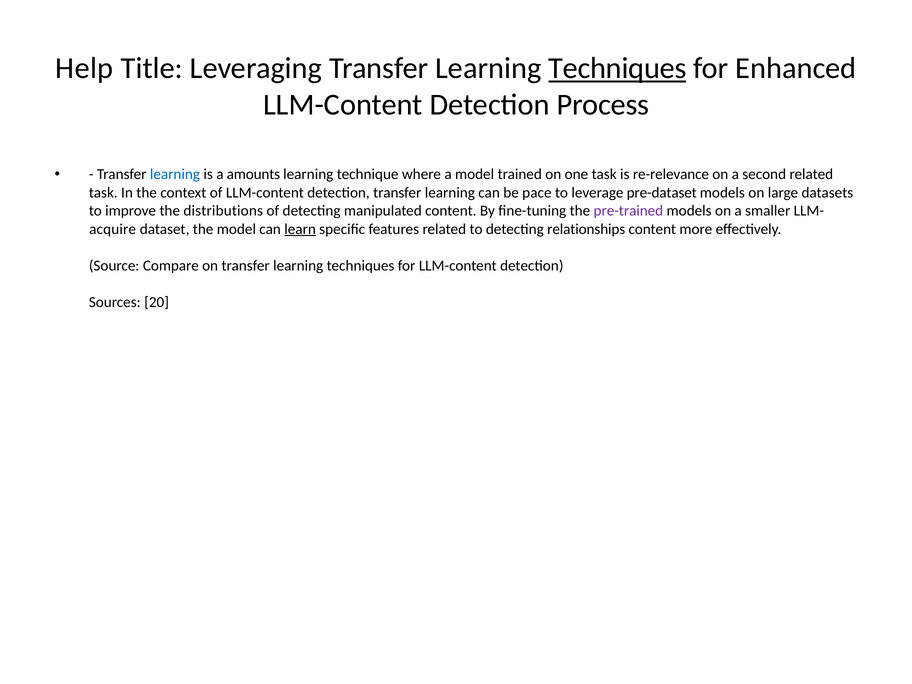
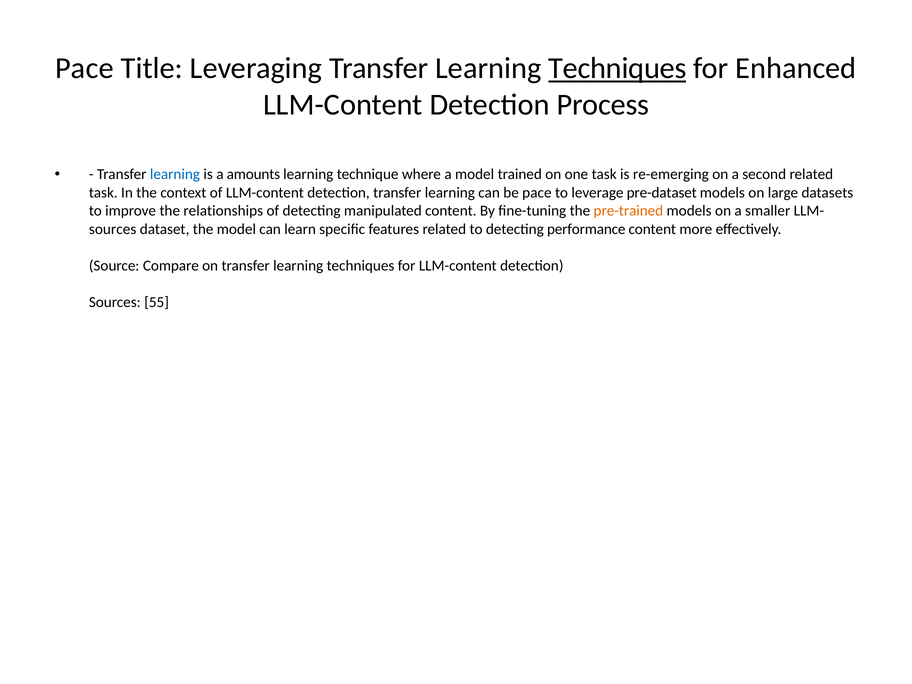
Help at (84, 68): Help -> Pace
re-relevance: re-relevance -> re-emerging
distributions: distributions -> relationships
pre-trained colour: purple -> orange
acquire at (113, 229): acquire -> sources
learn underline: present -> none
relationships: relationships -> performance
20: 20 -> 55
